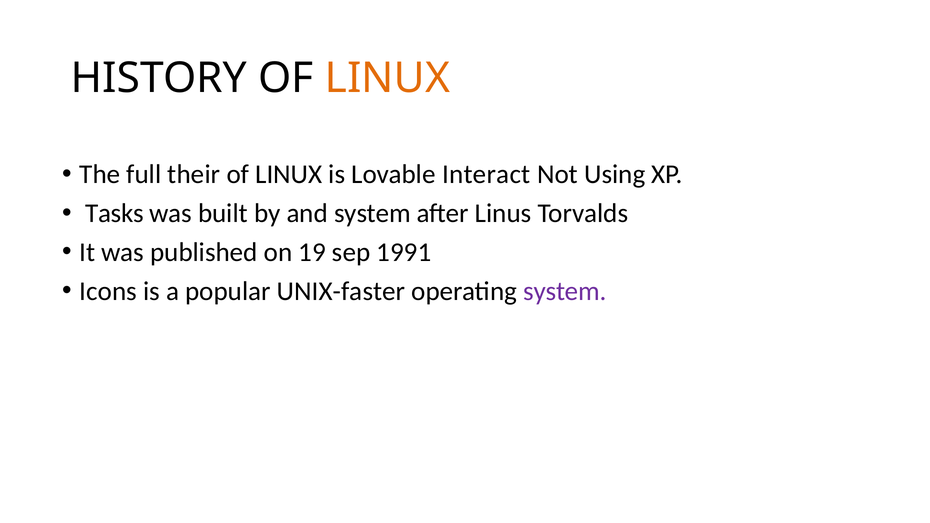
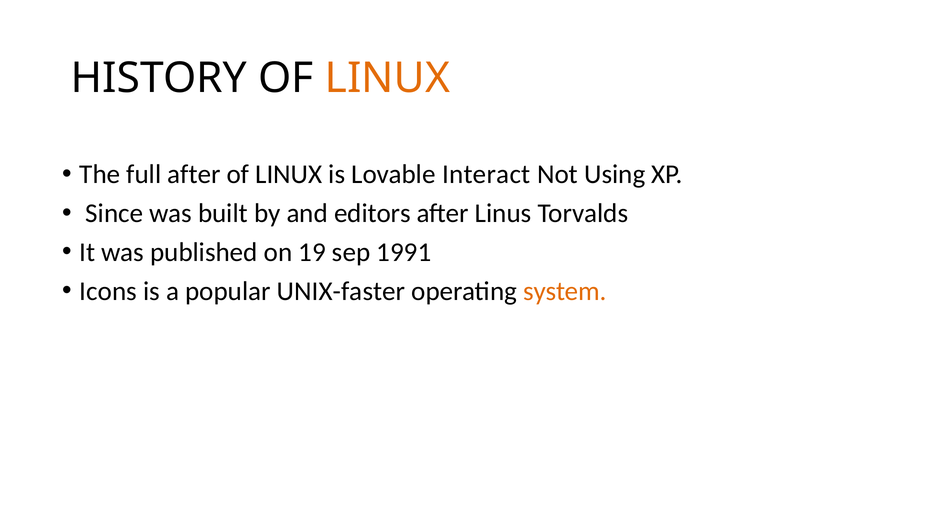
full their: their -> after
Tasks: Tasks -> Since
and system: system -> editors
system at (565, 291) colour: purple -> orange
